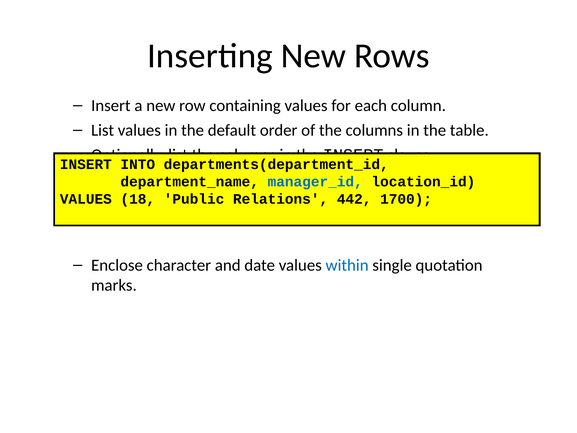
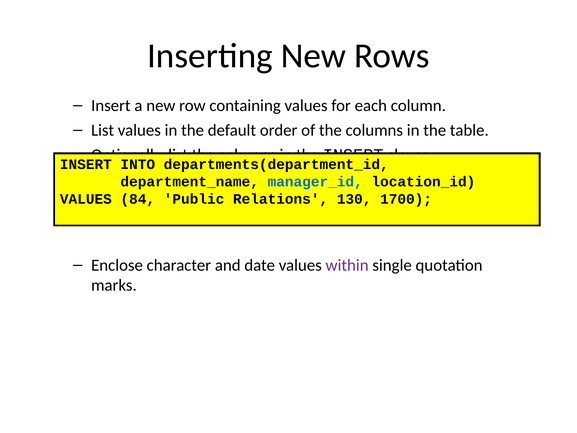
18: 18 -> 84
442: 442 -> 130
within colour: blue -> purple
